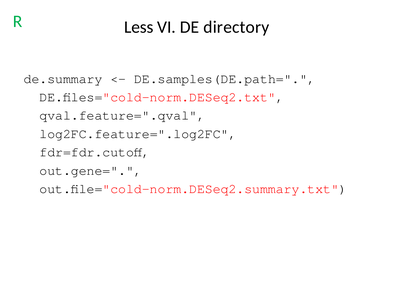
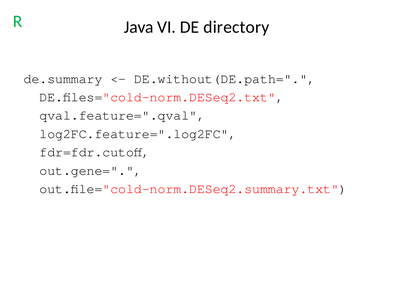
Less: Less -> Java
DE.samples(DE.path=: DE.samples(DE.path= -> DE.without(DE.path=
